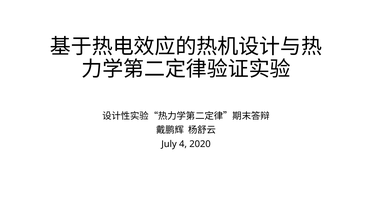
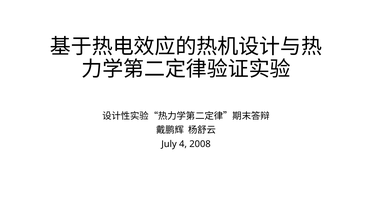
2020: 2020 -> 2008
